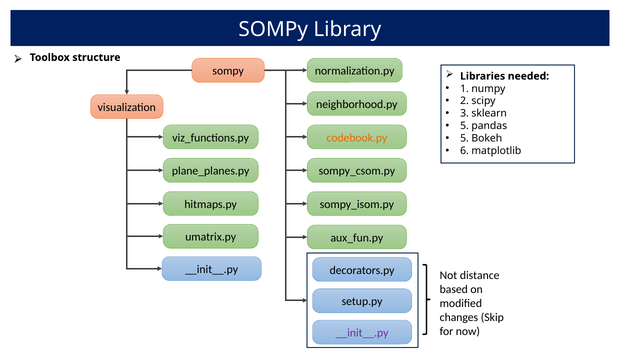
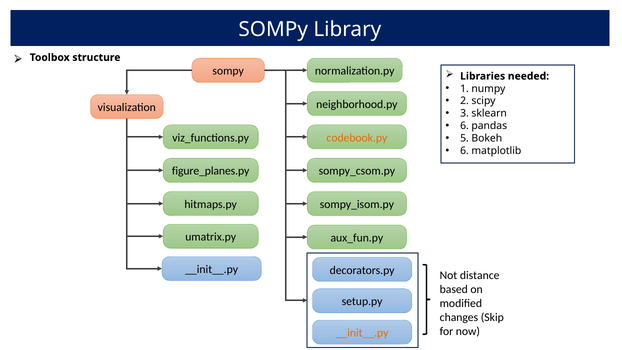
5 at (465, 126): 5 -> 6
plane_planes.py: plane_planes.py -> figure_planes.py
__init__.py at (362, 333) colour: purple -> orange
